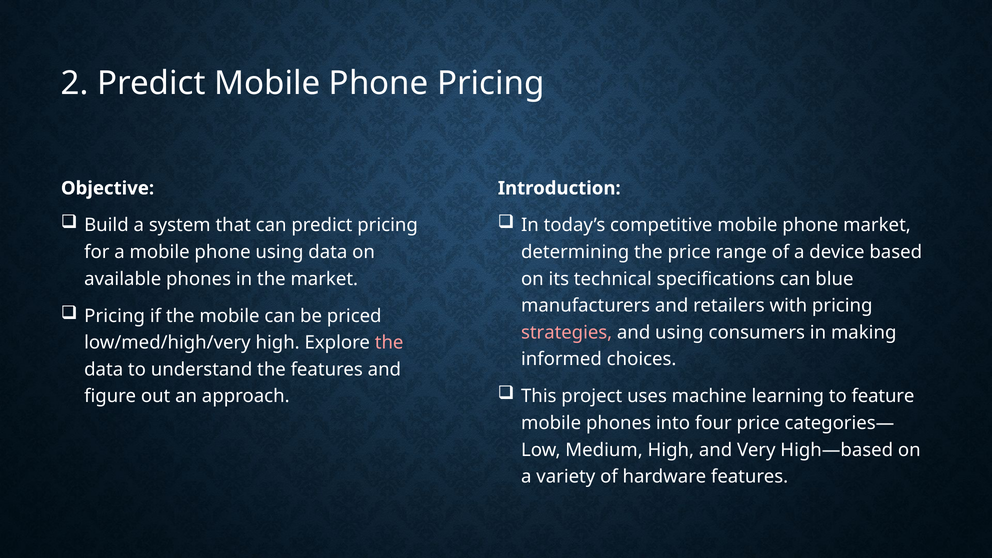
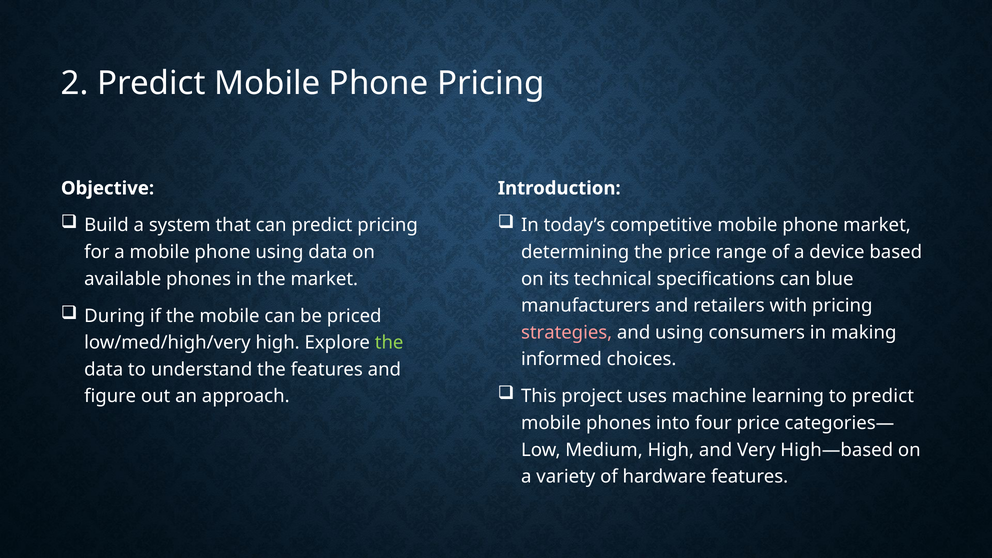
Pricing at (115, 316): Pricing -> During
the at (389, 343) colour: pink -> light green
to feature: feature -> predict
